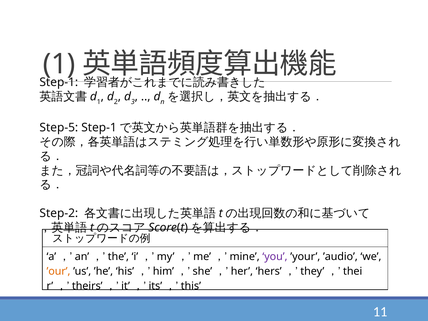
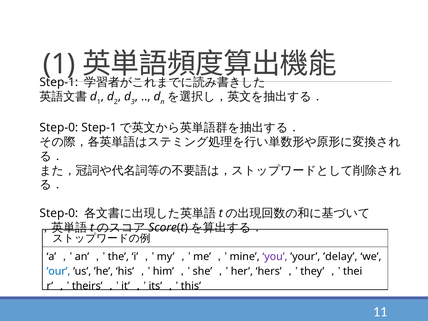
Step-5 at (59, 128): Step-5 -> Step-0
Step-2 at (59, 213): Step-2 -> Step-0
’audio: ’audio -> ’delay
’our colour: orange -> blue
